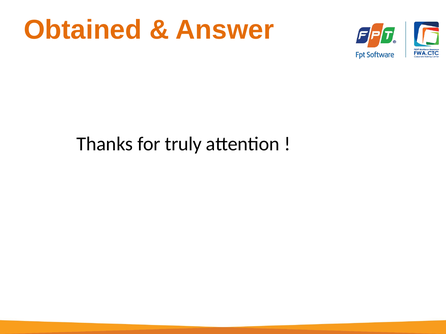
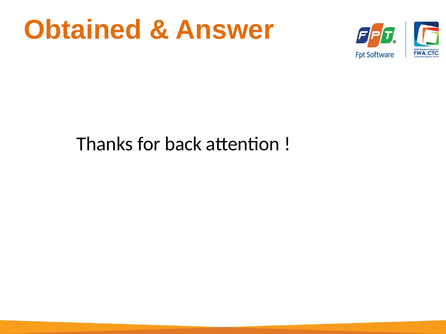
truly: truly -> back
